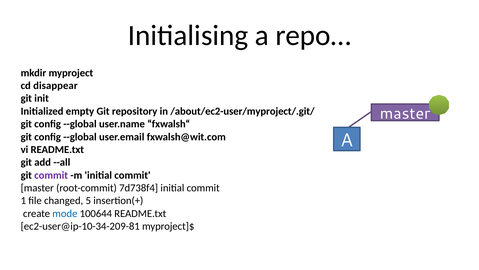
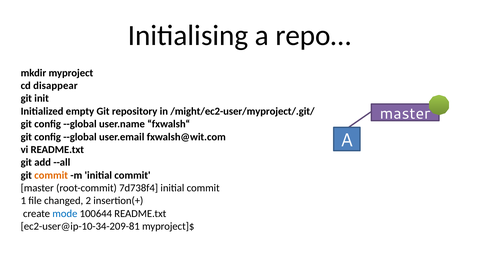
/about/ec2-user/myproject/.git/: /about/ec2-user/myproject/.git/ -> /might/ec2-user/myproject/.git/
commit at (51, 175) colour: purple -> orange
5: 5 -> 2
